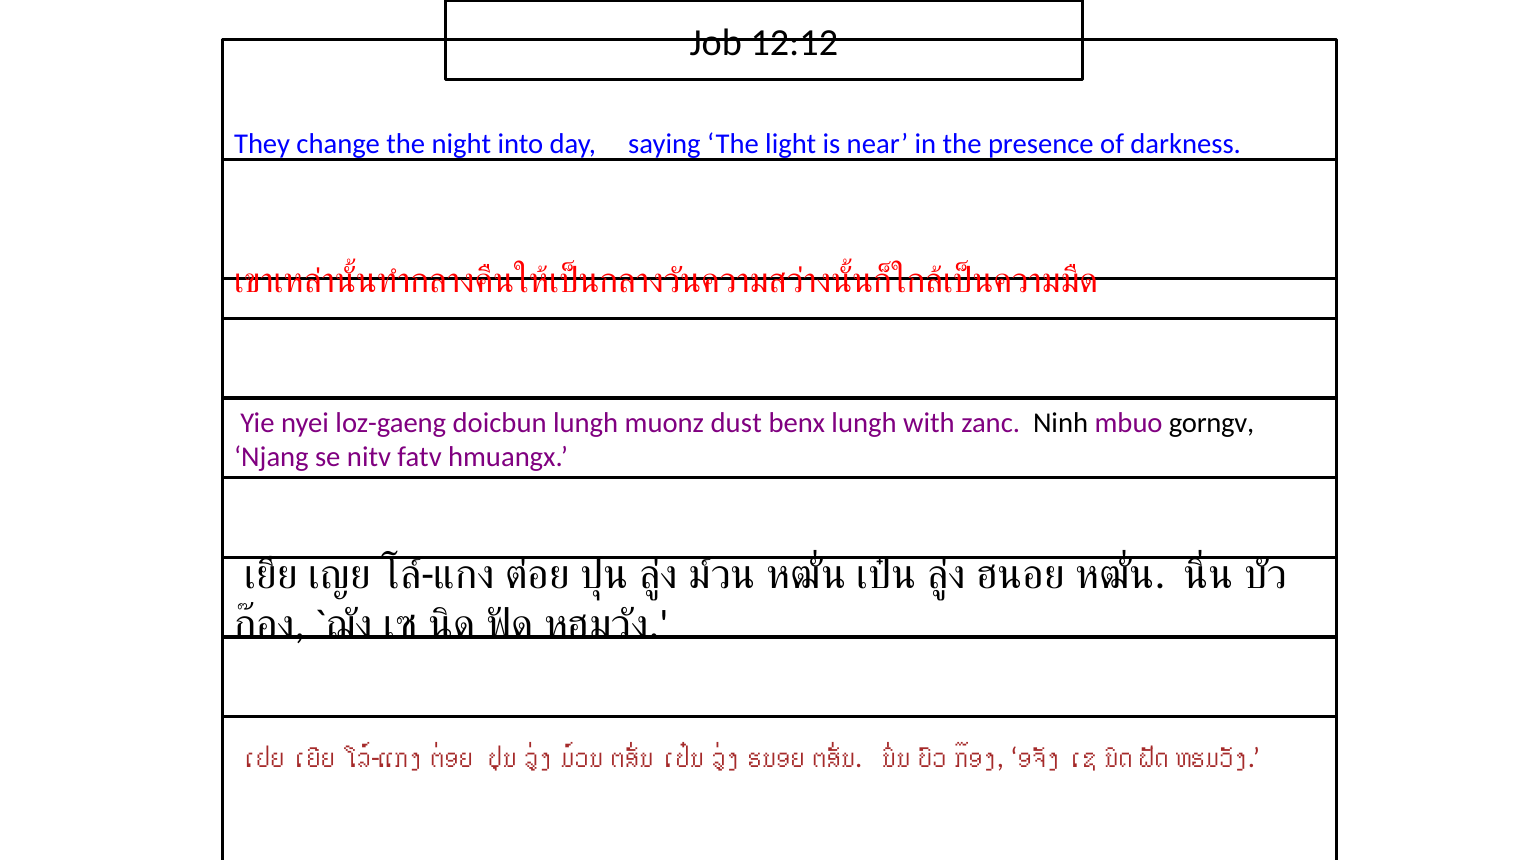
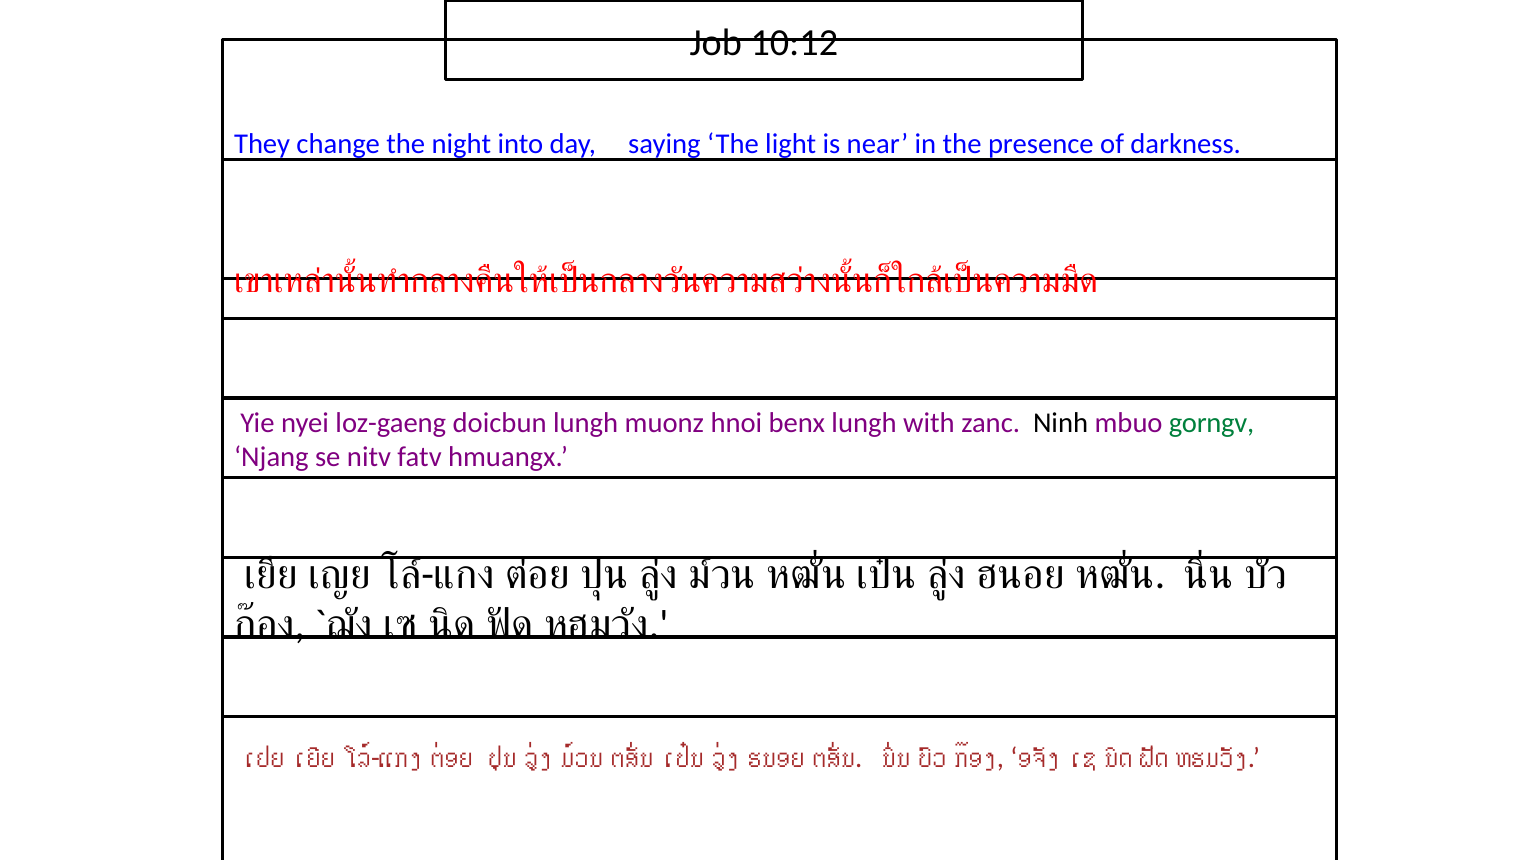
12:12: 12:12 -> 10:12
dust: dust -> hnoi
gorngv colour: black -> green
